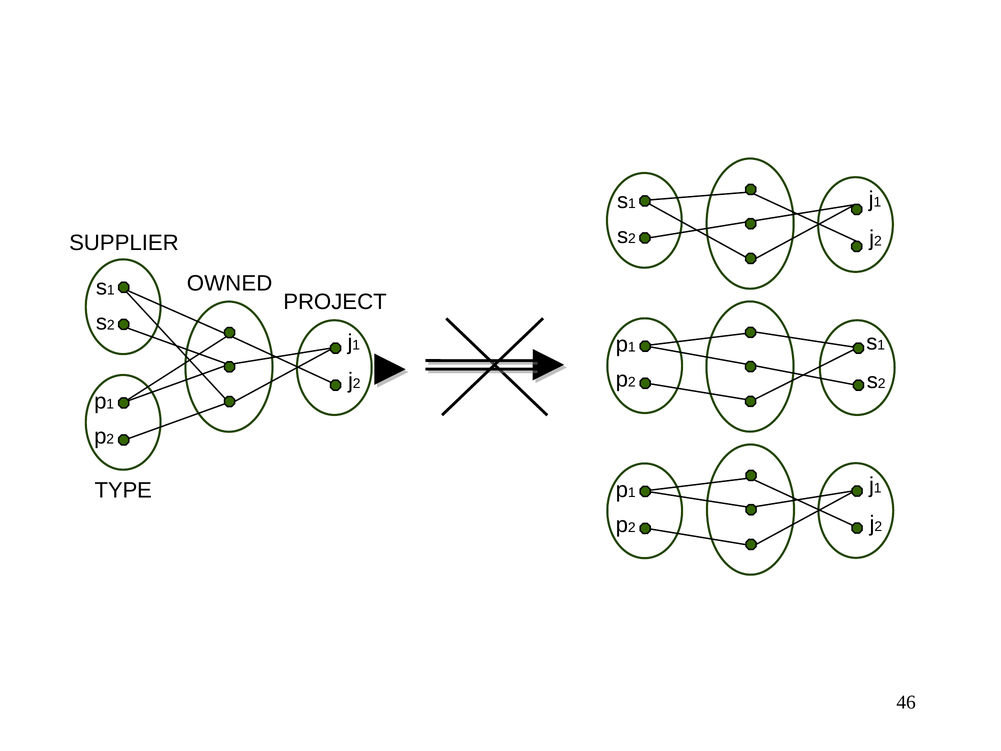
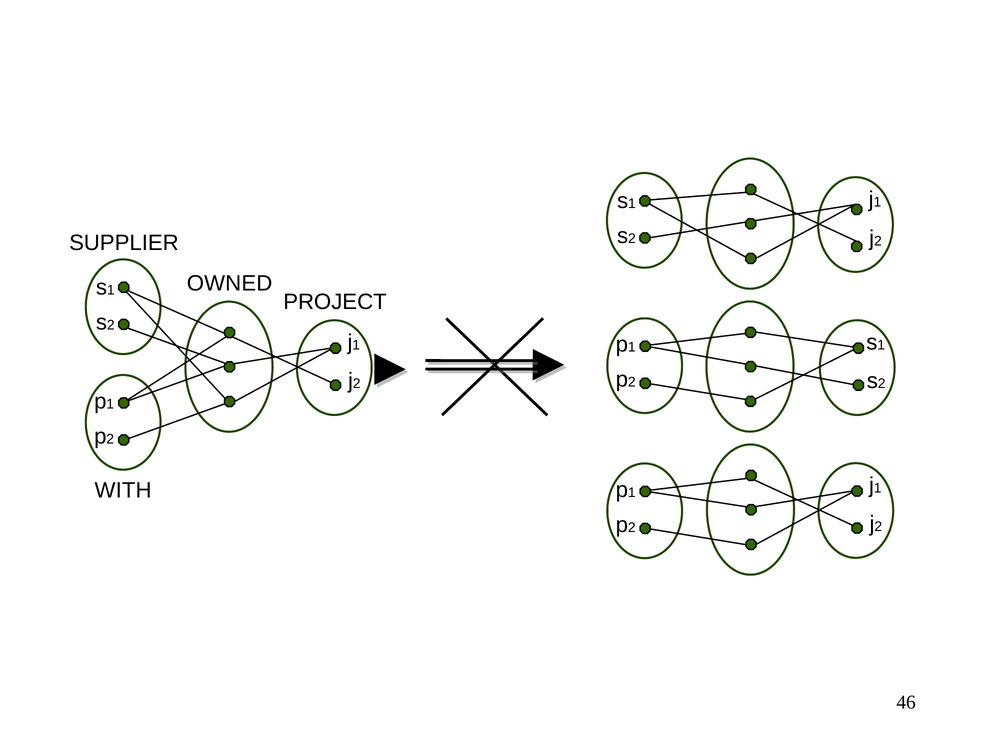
TYPE: TYPE -> WITH
